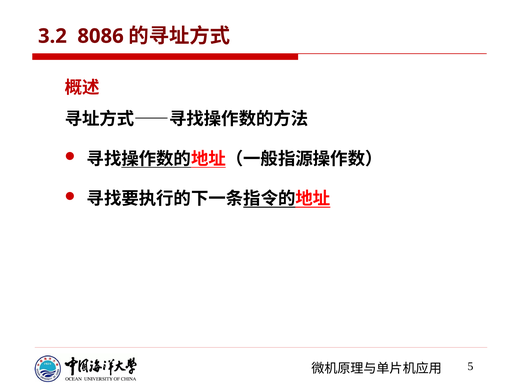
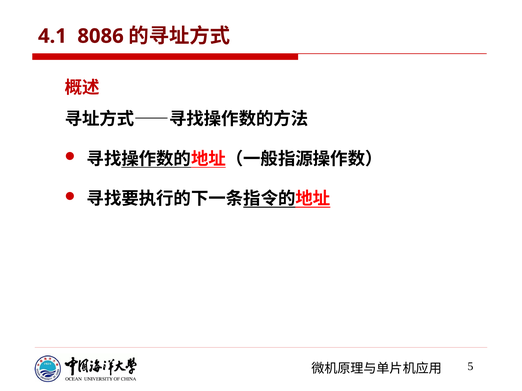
3.2: 3.2 -> 4.1
